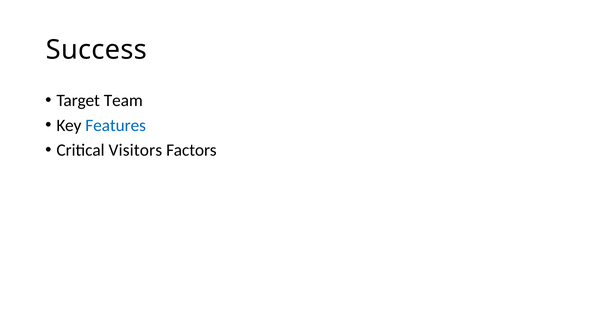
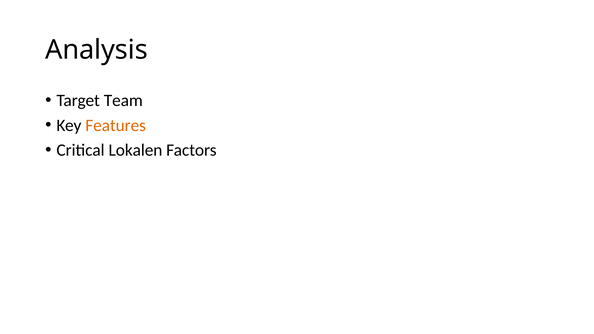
Success: Success -> Analysis
Features colour: blue -> orange
Visitors: Visitors -> Lokalen
